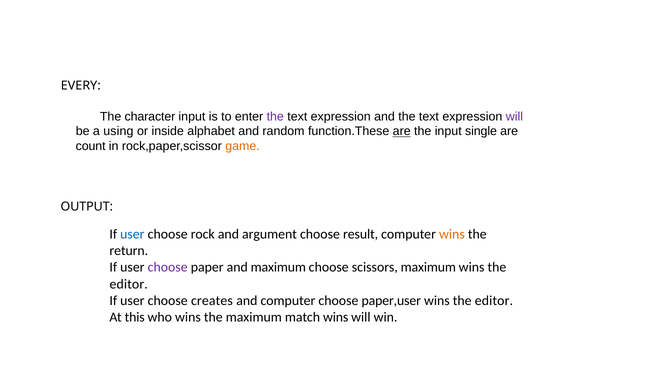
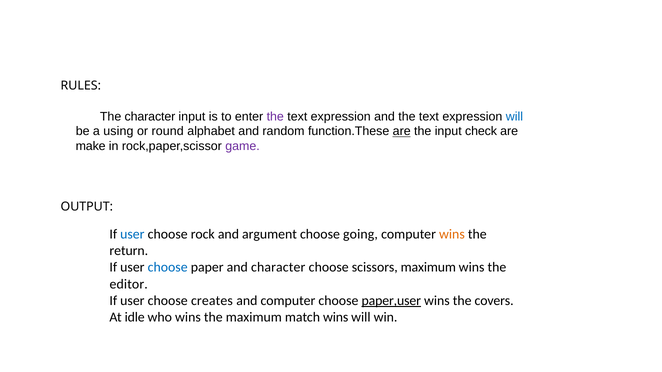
EVERY: EVERY -> RULES
will at (514, 117) colour: purple -> blue
inside: inside -> round
single: single -> check
count: count -> make
game colour: orange -> purple
result: result -> going
choose at (168, 268) colour: purple -> blue
and maximum: maximum -> character
paper,user underline: none -> present
editor at (494, 301): editor -> covers
this: this -> idle
